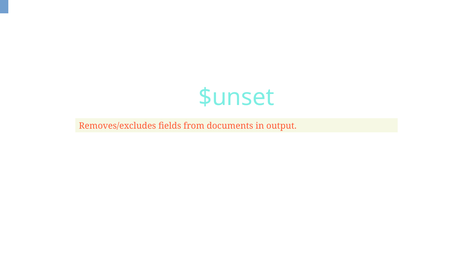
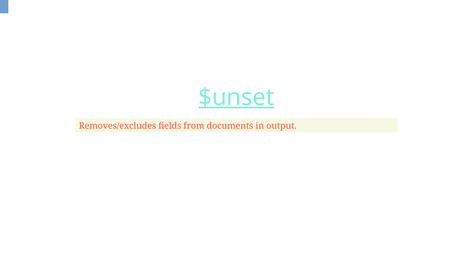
$unset underline: none -> present
